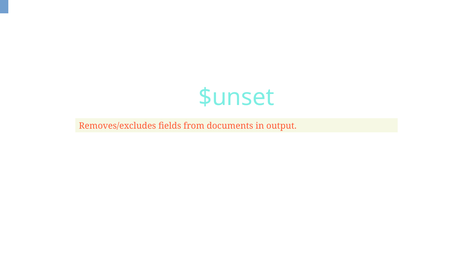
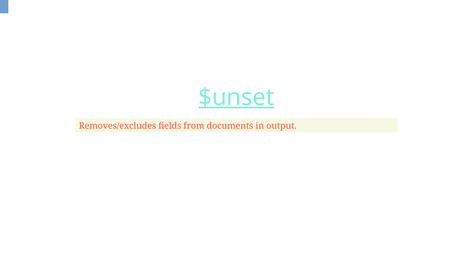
$unset underline: none -> present
